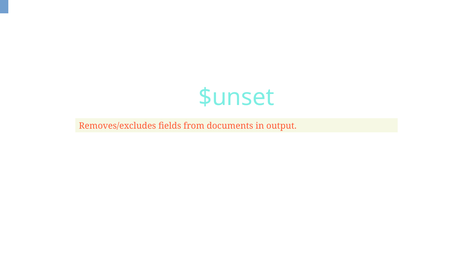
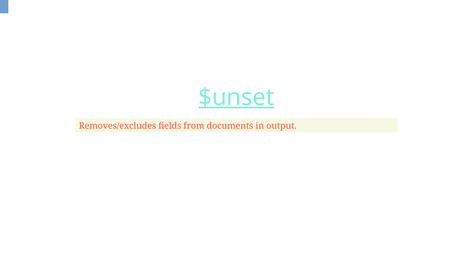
$unset underline: none -> present
